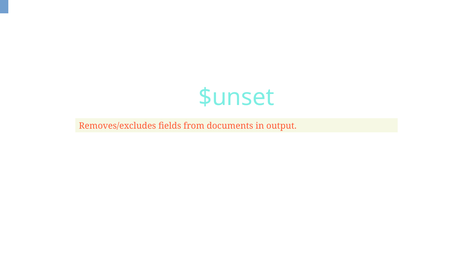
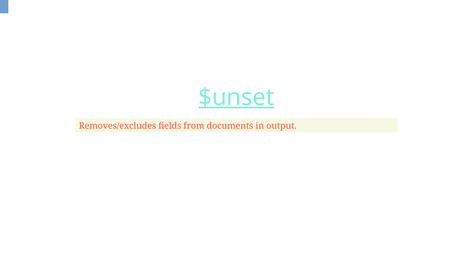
$unset underline: none -> present
